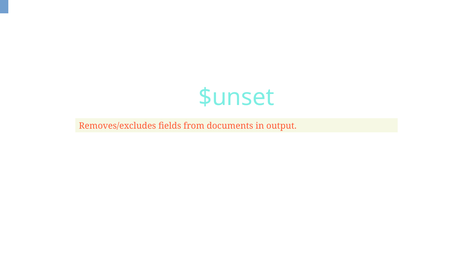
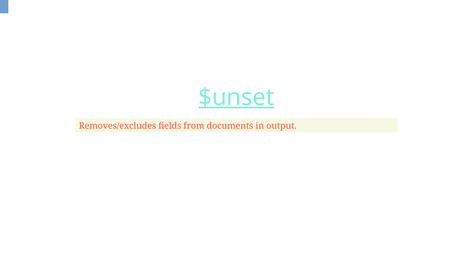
$unset underline: none -> present
